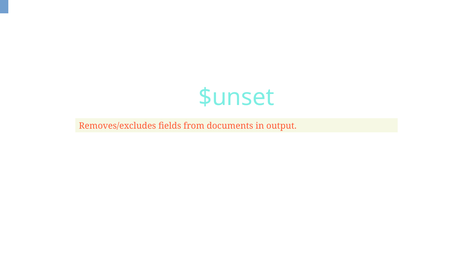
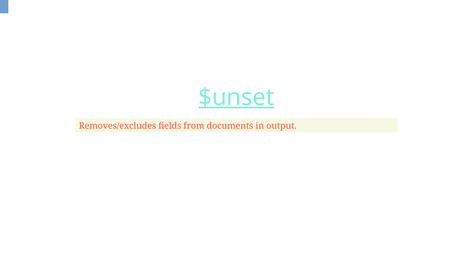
$unset underline: none -> present
